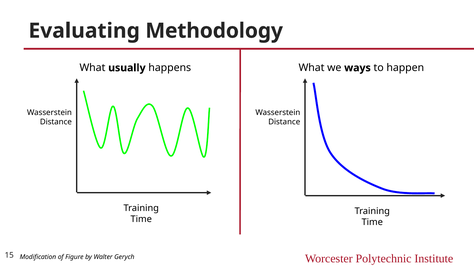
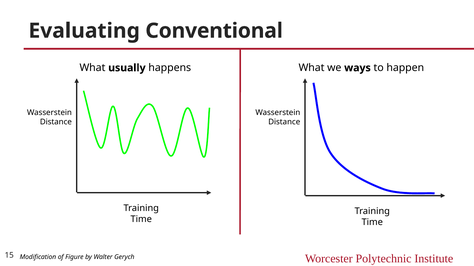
Methodology: Methodology -> Conventional
